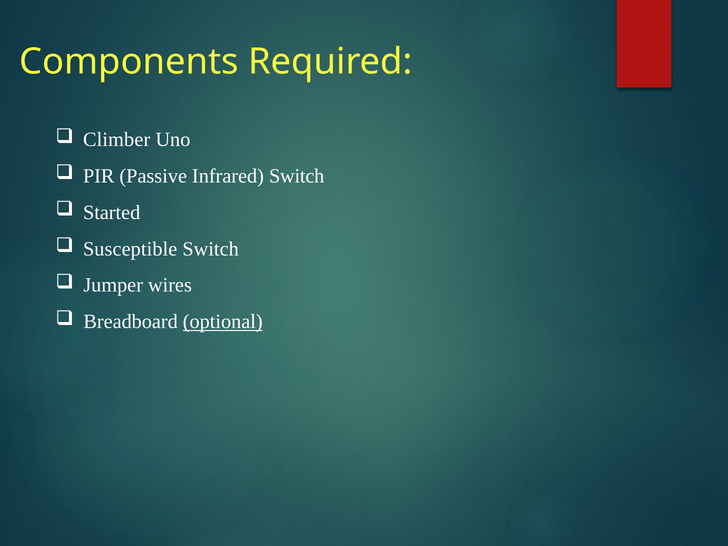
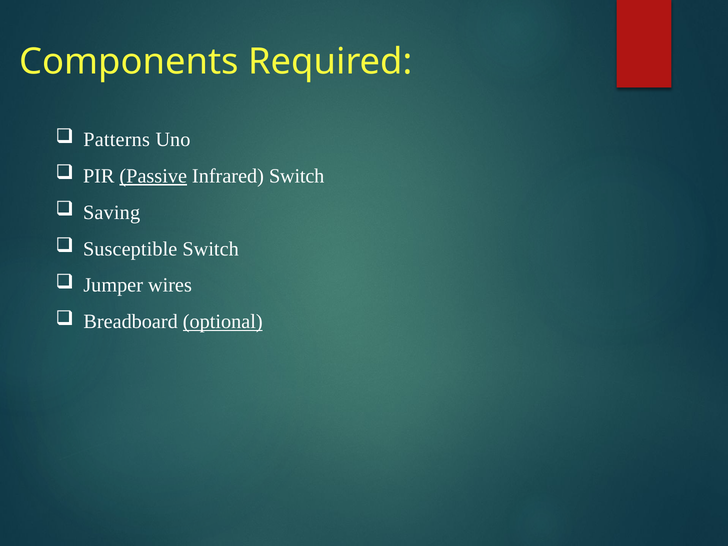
Climber: Climber -> Patterns
Passive underline: none -> present
Started: Started -> Saving
